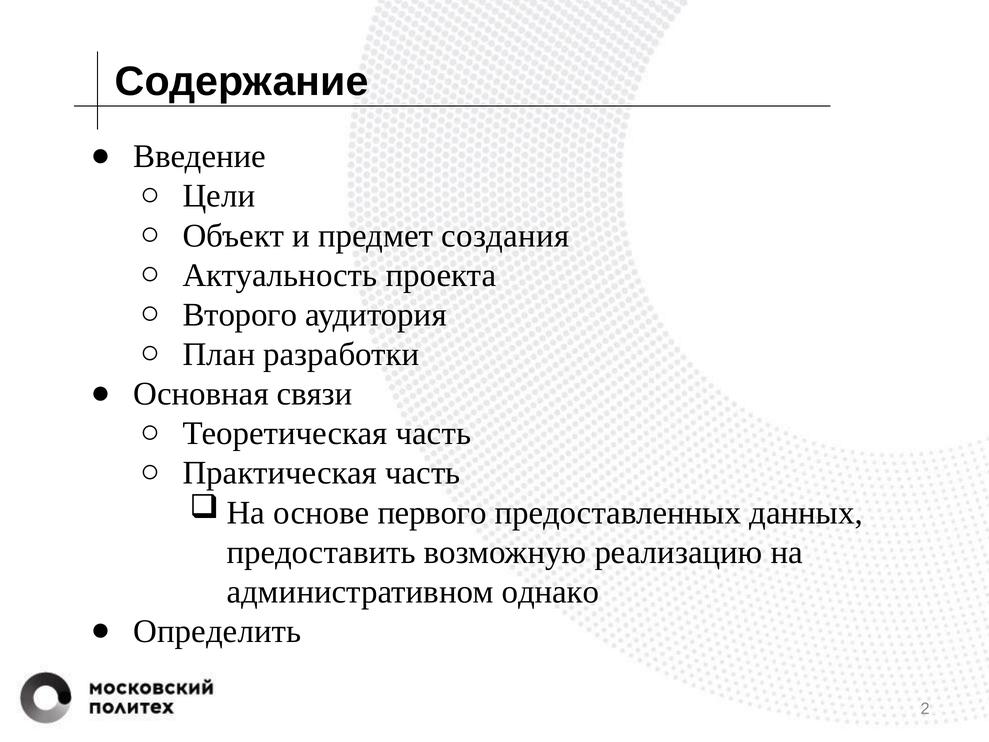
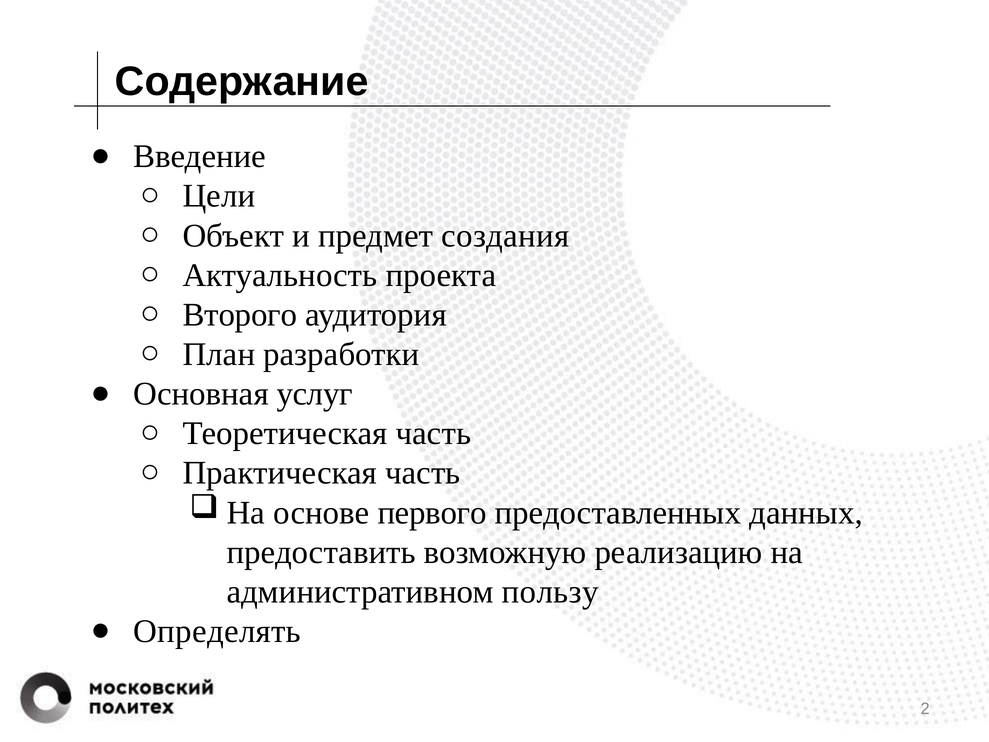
связи: связи -> услуг
однако: однако -> пользу
Определить: Определить -> Определять
